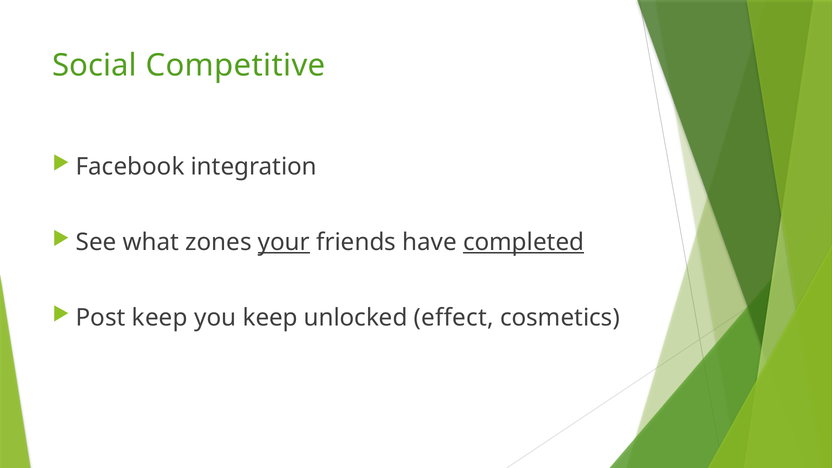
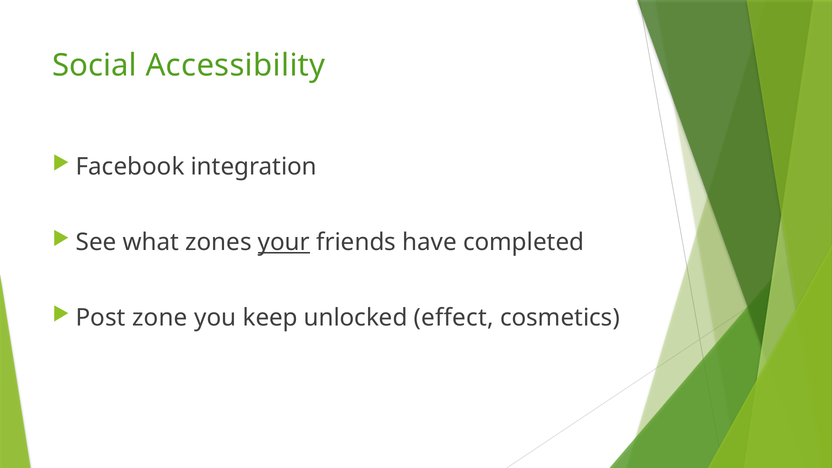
Competitive: Competitive -> Accessibility
completed underline: present -> none
Post keep: keep -> zone
